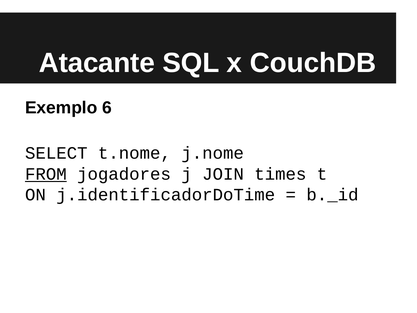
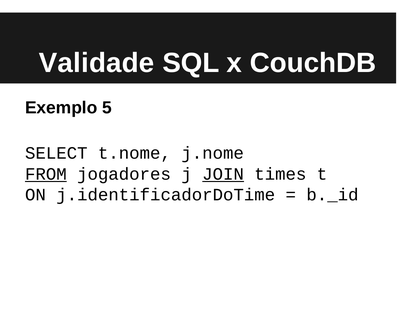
Atacante: Atacante -> Validade
6: 6 -> 5
JOIN underline: none -> present
